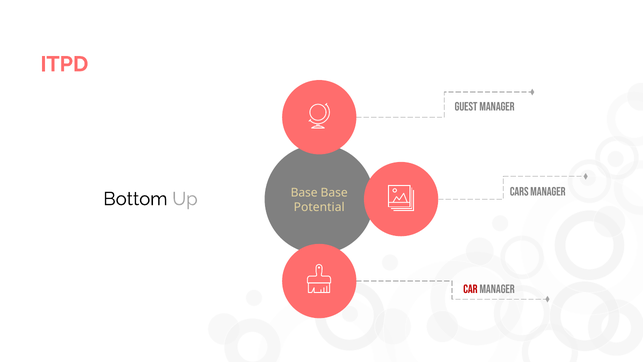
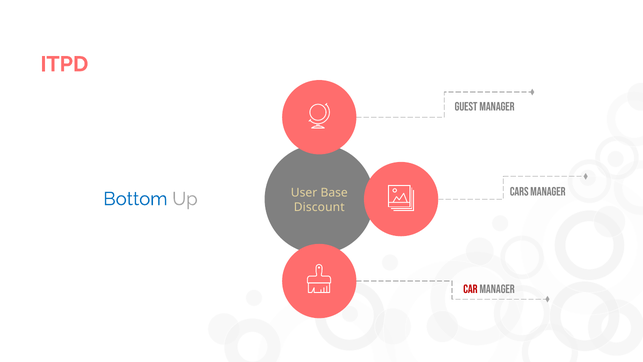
Bottom colour: black -> blue
Up Base: Base -> User
Potential: Potential -> Discount
